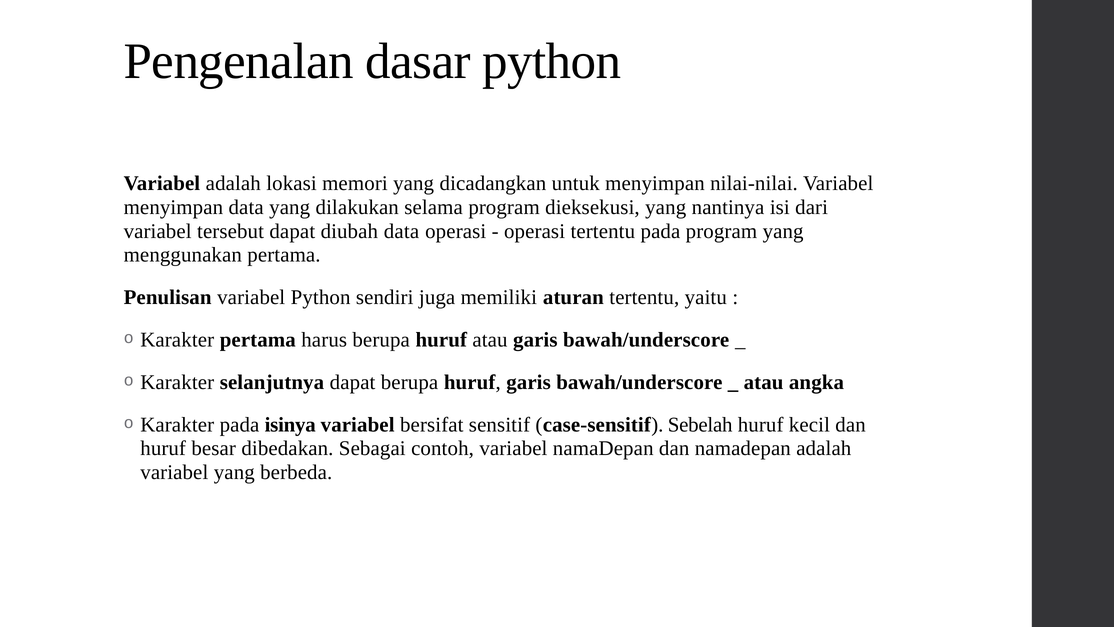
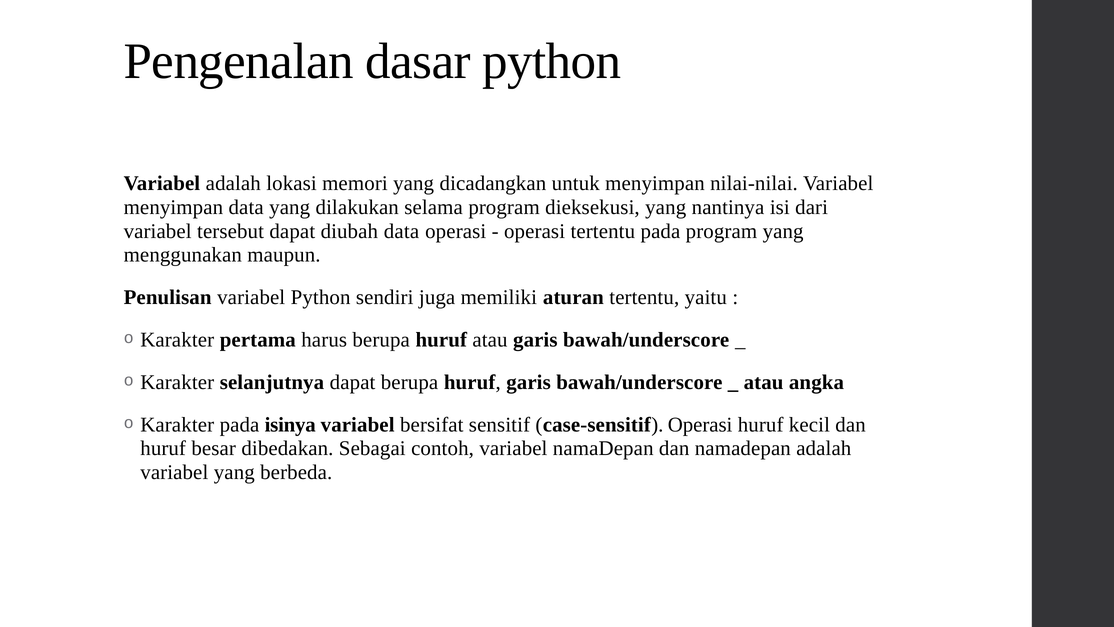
menggunakan pertama: pertama -> maupun
case-sensitif Sebelah: Sebelah -> Operasi
